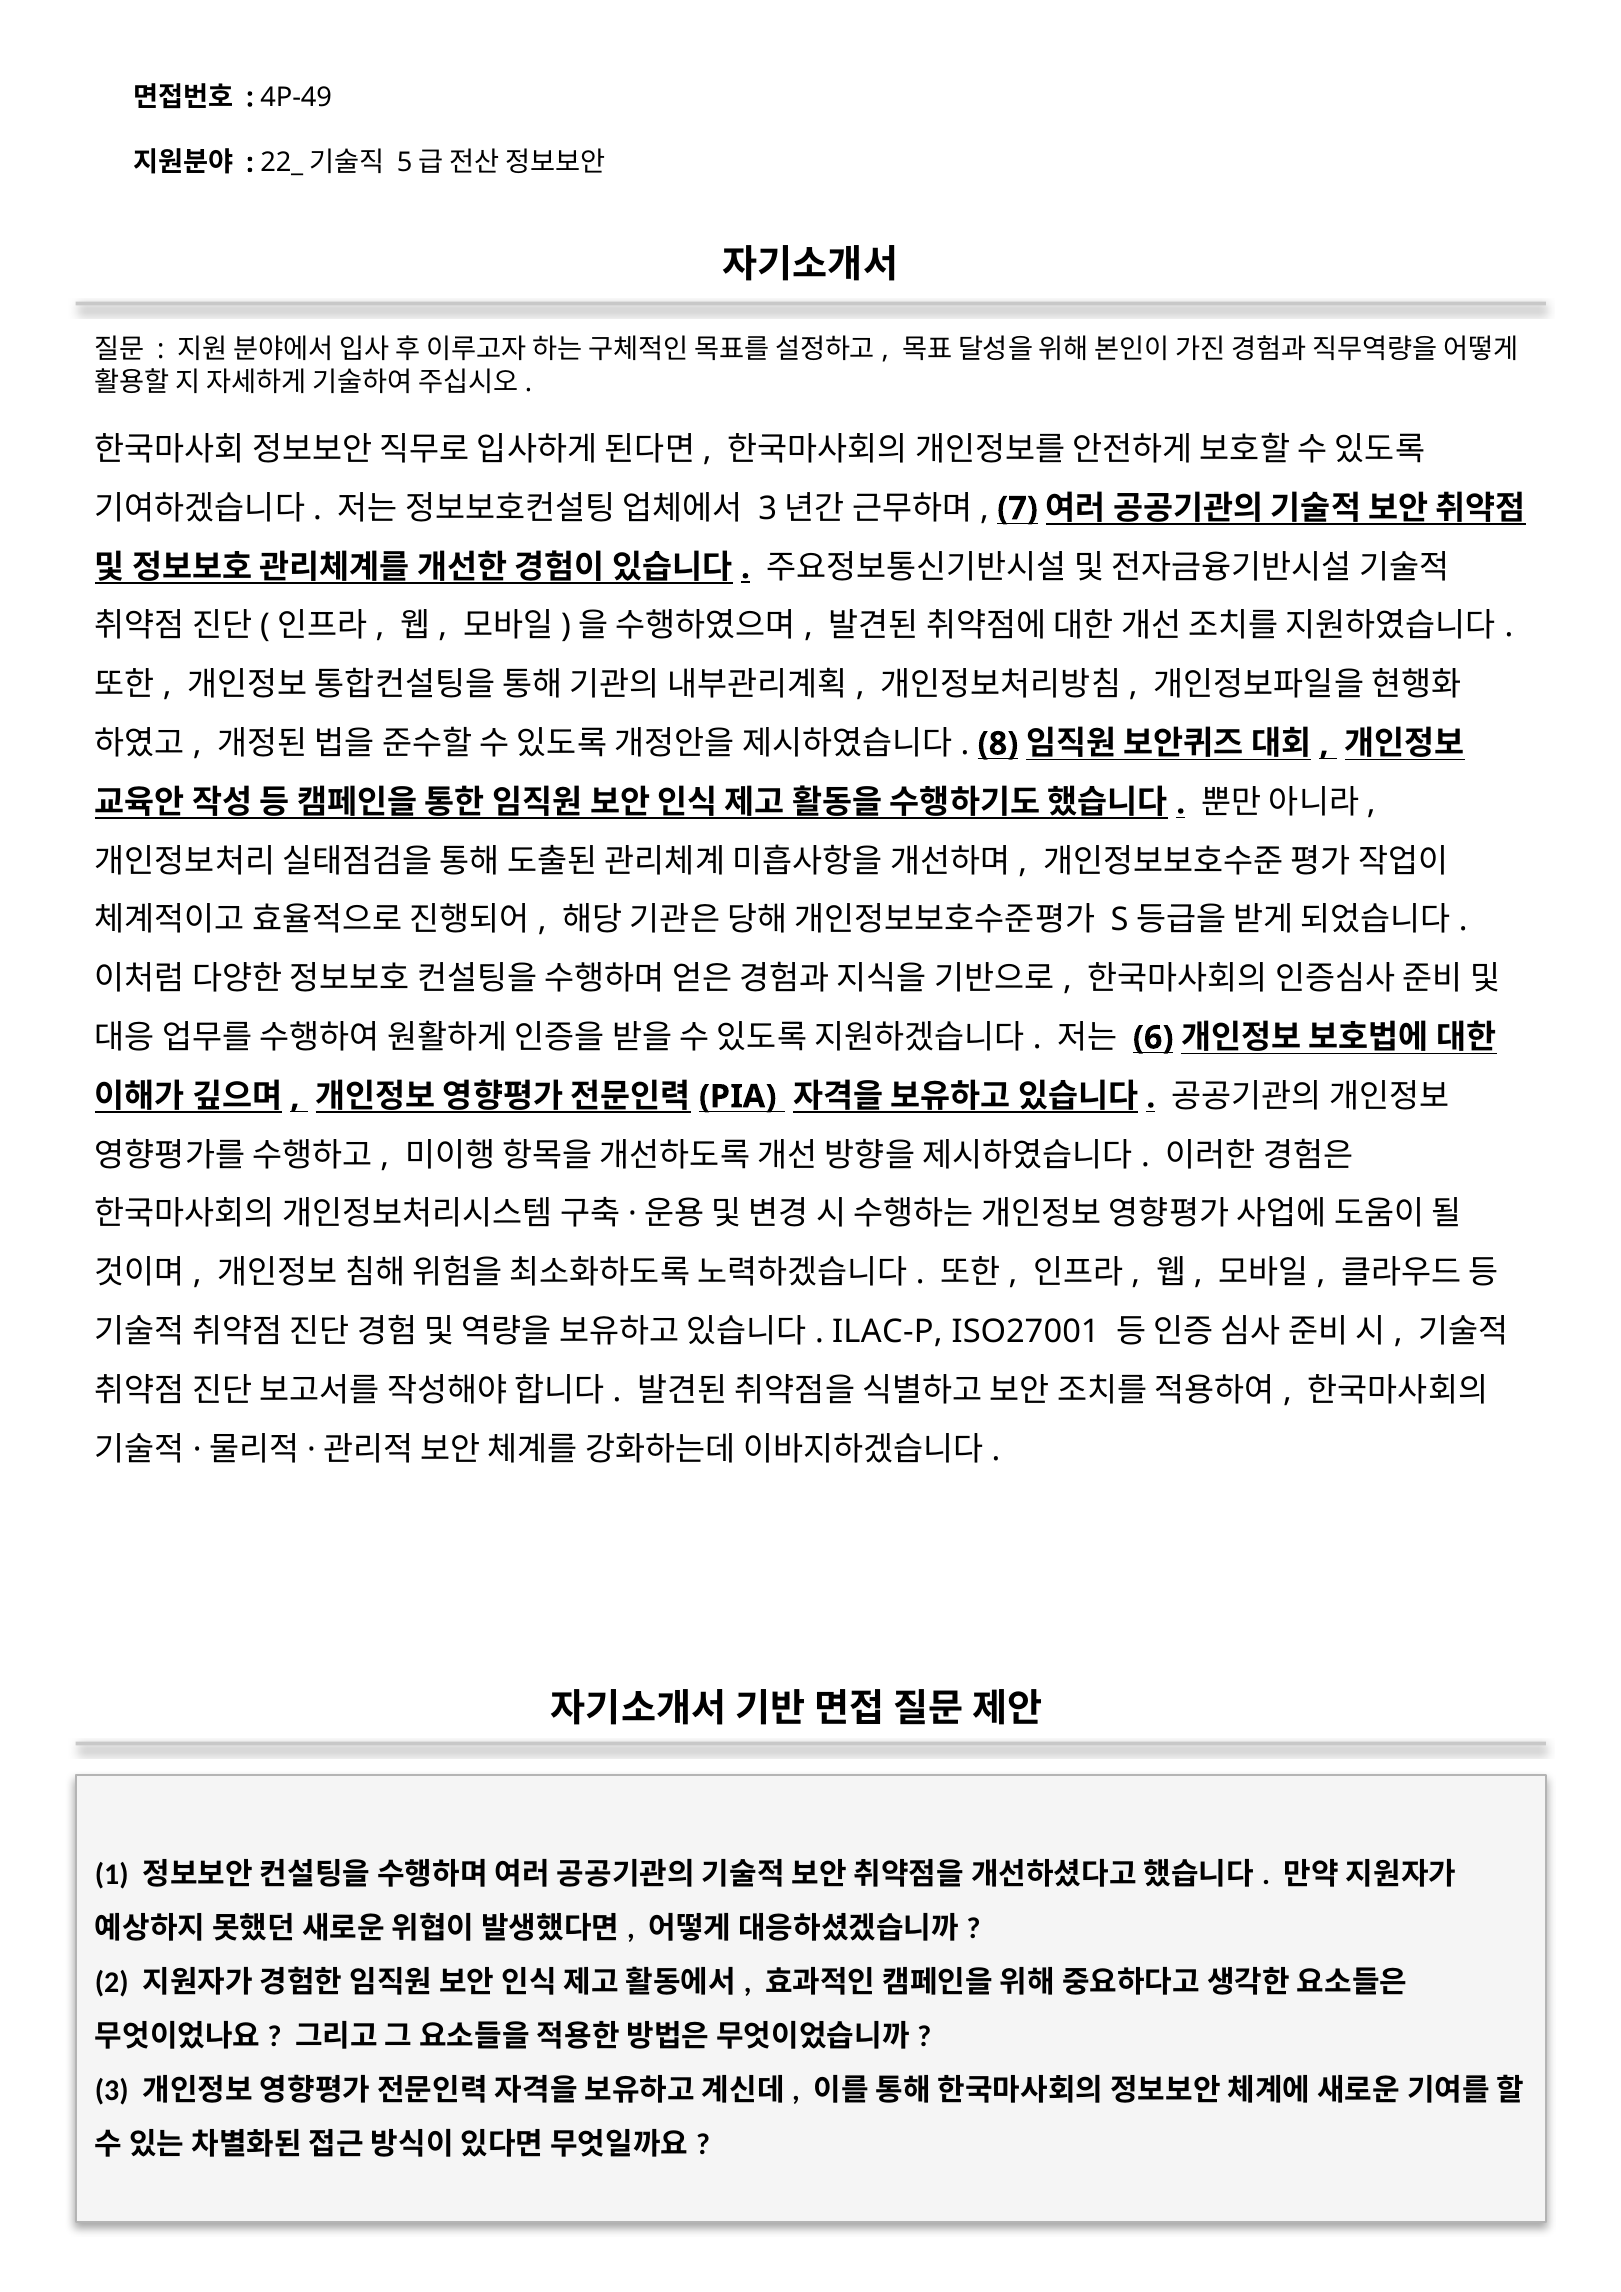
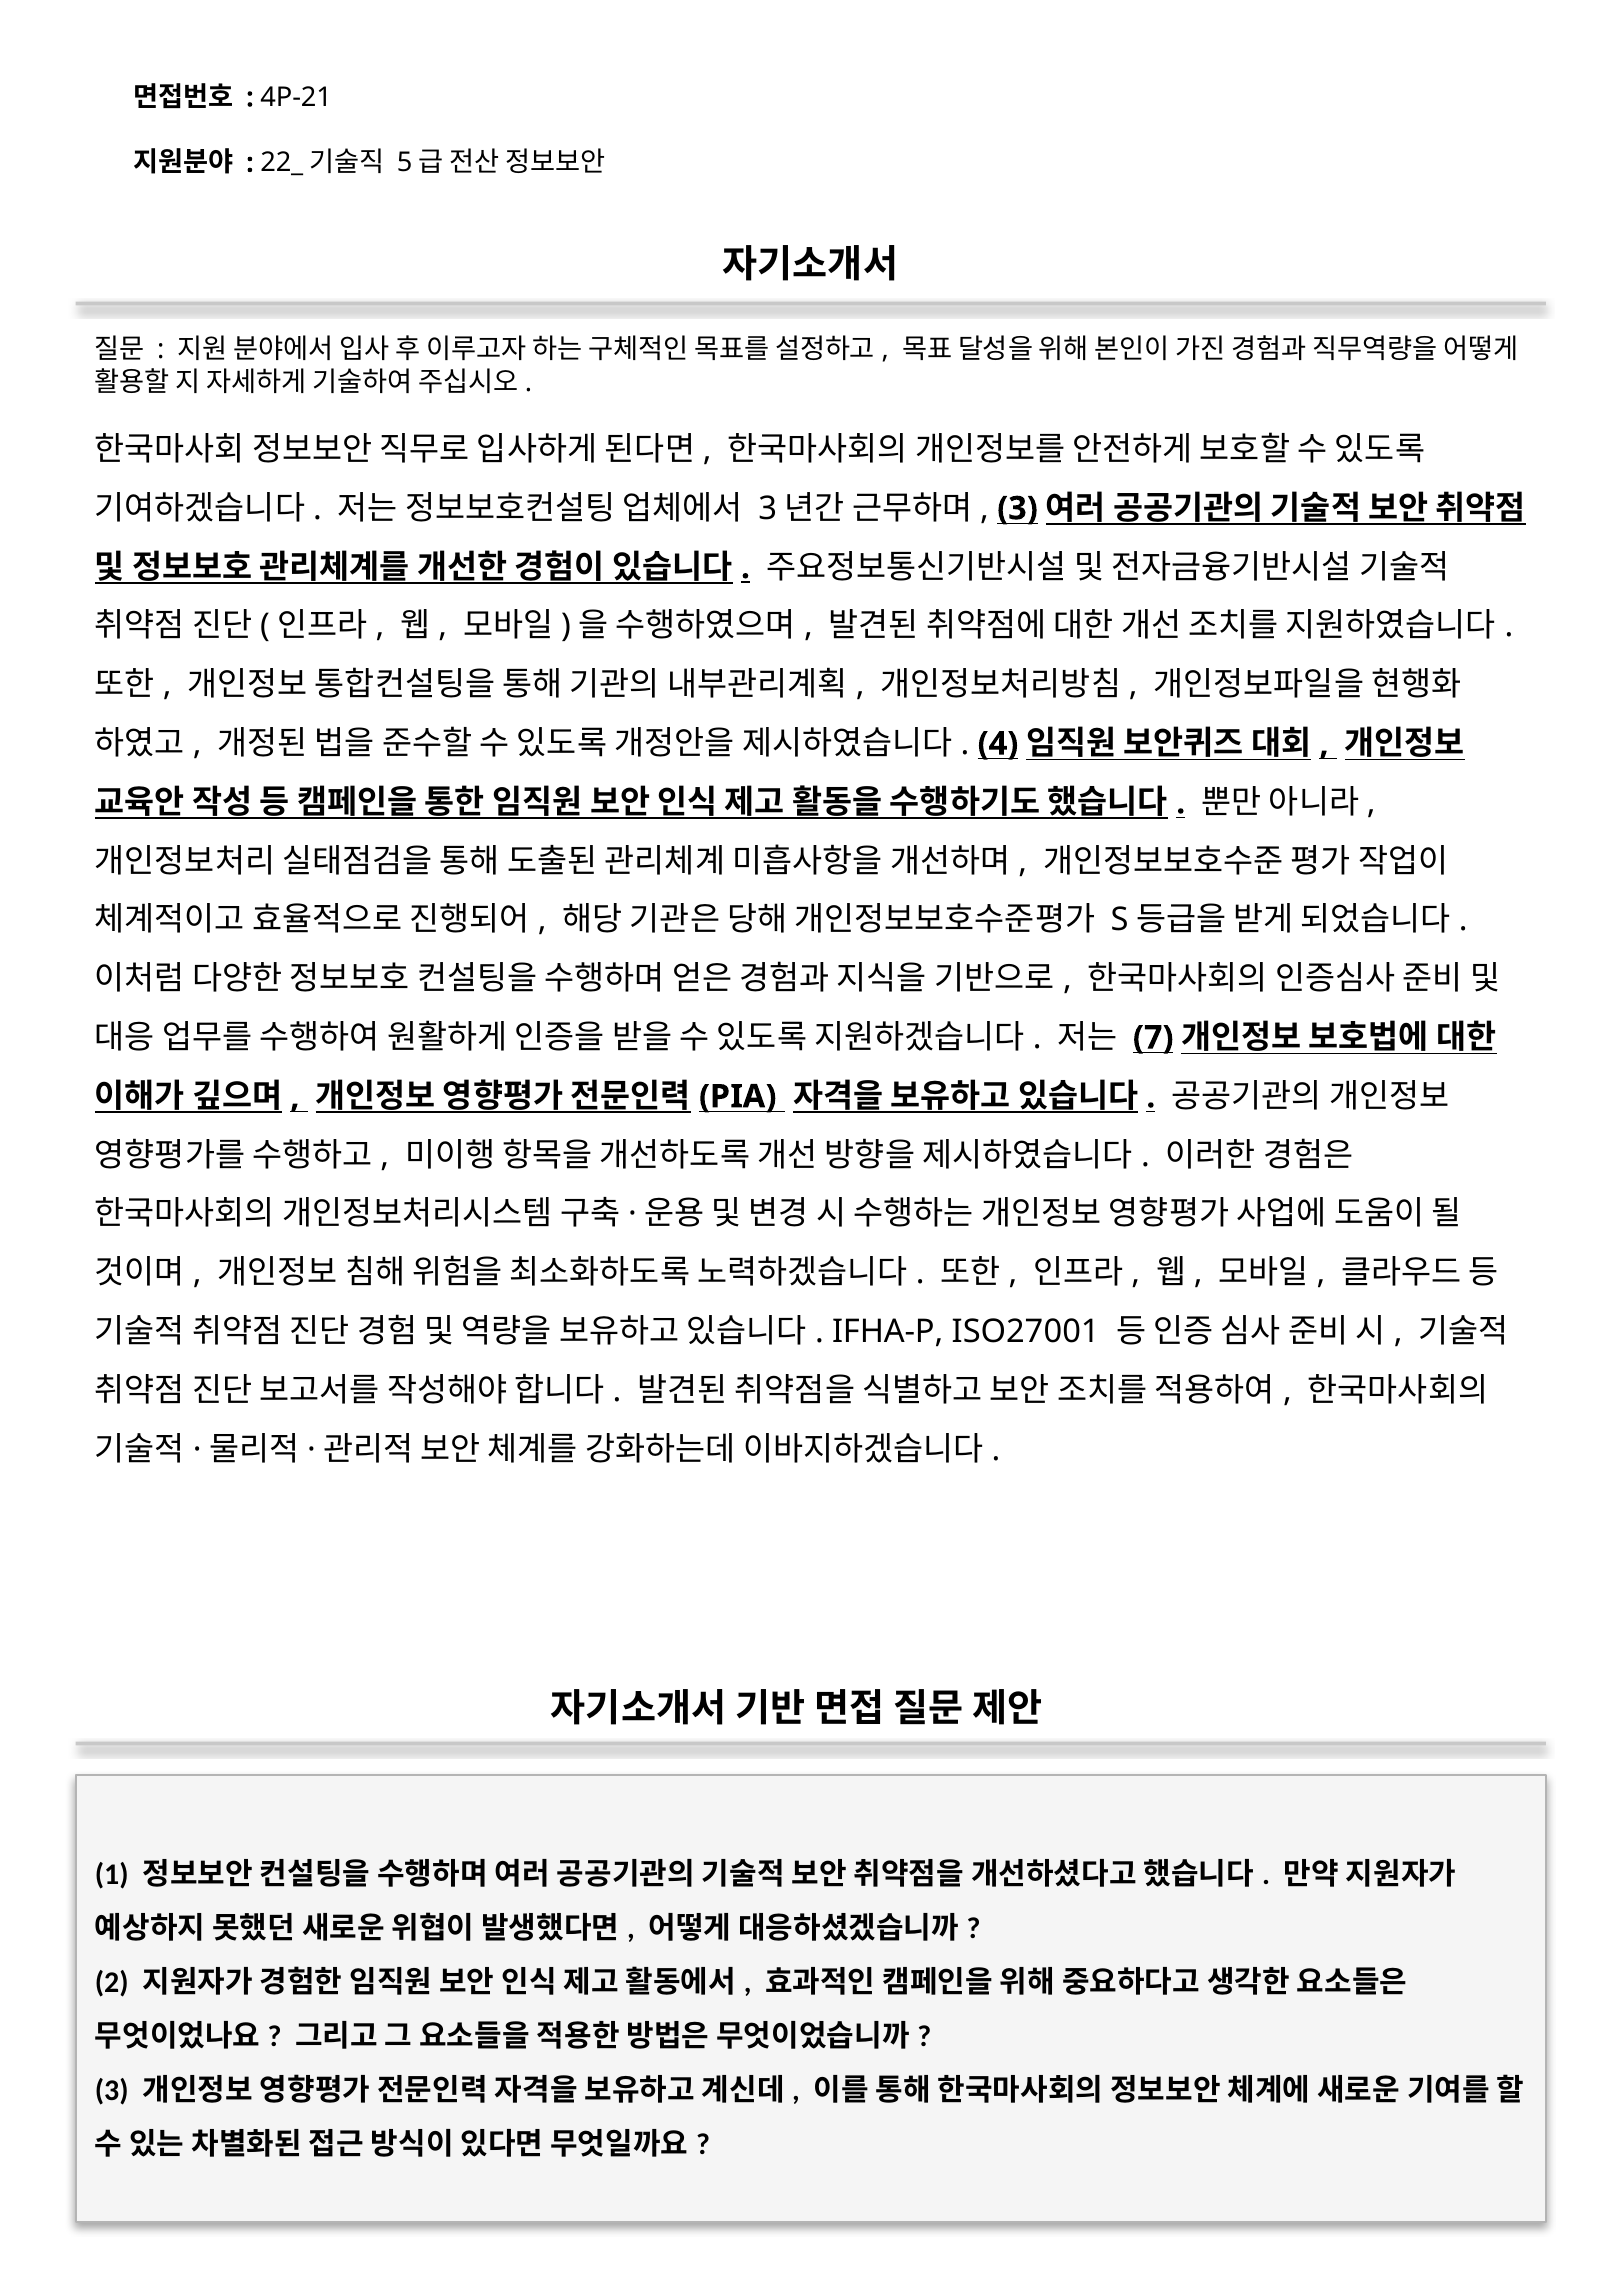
4P-49: 4P-49 -> 4P-21
7 at (1018, 509): 7 -> 3
8: 8 -> 4
6: 6 -> 7
ILAC-P: ILAC-P -> IFHA-P
